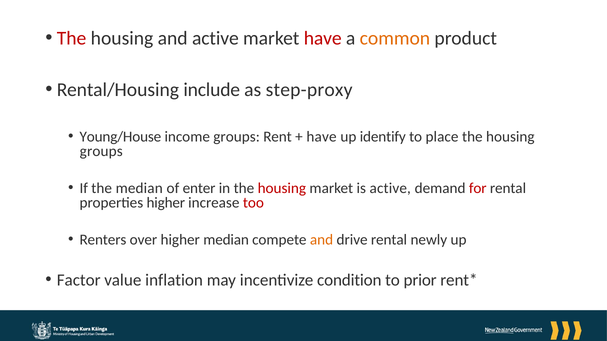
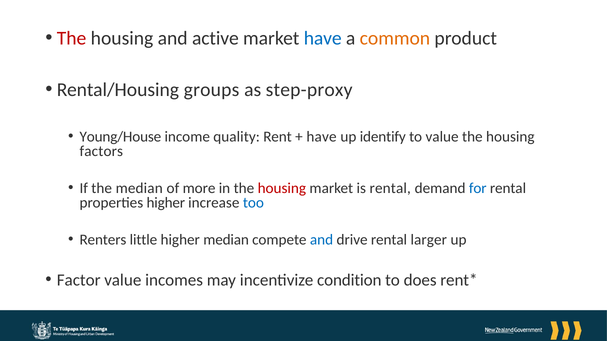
have at (323, 38) colour: red -> blue
include: include -> groups
income groups: groups -> quality
to place: place -> value
groups at (101, 152): groups -> factors
enter: enter -> more
is active: active -> rental
for colour: red -> blue
too colour: red -> blue
over: over -> little
and at (322, 240) colour: orange -> blue
newly: newly -> larger
inflation: inflation -> incomes
prior: prior -> does
